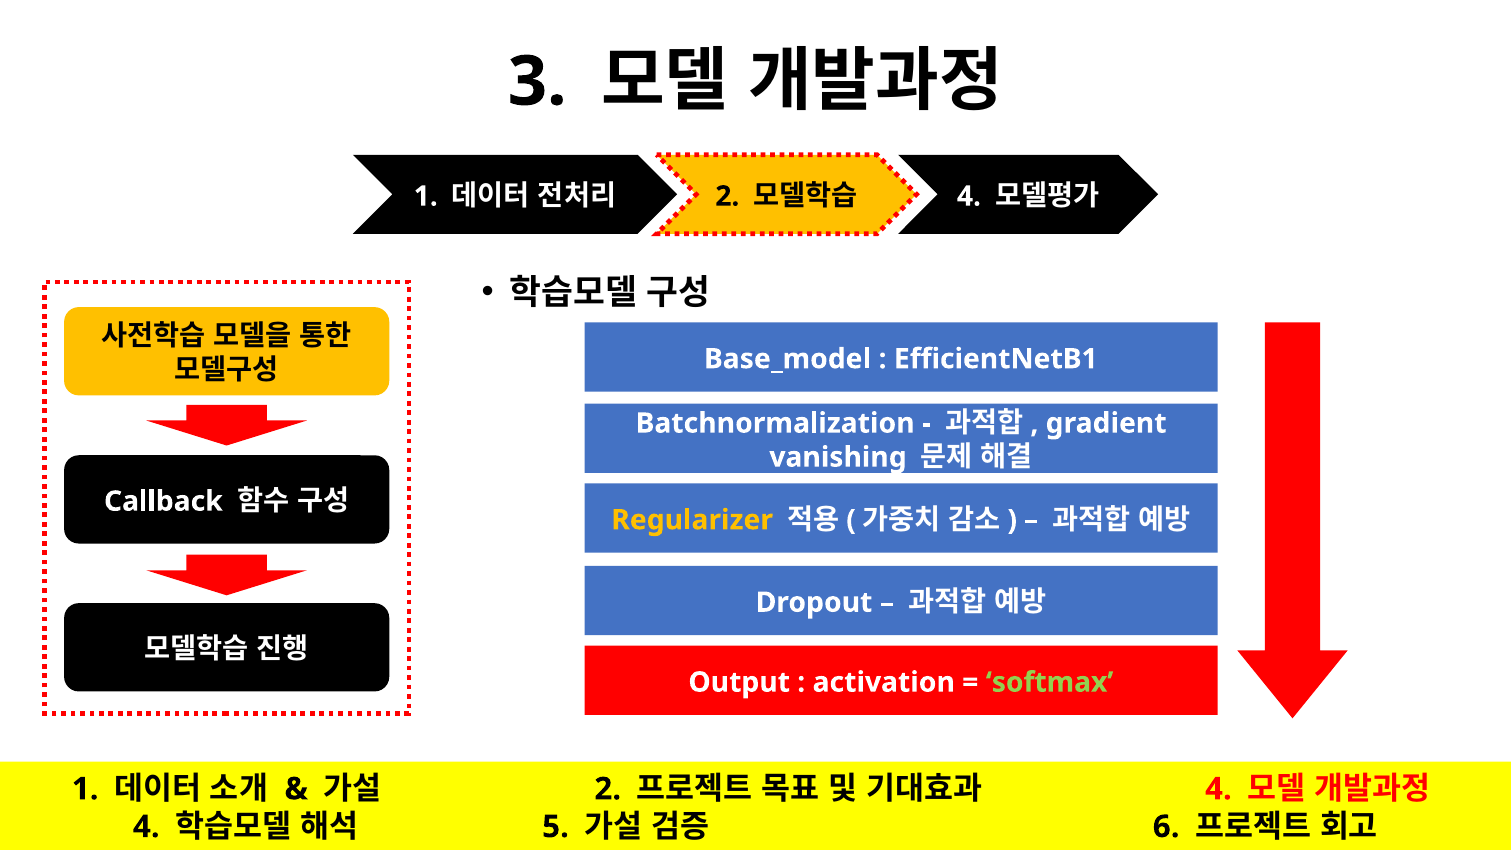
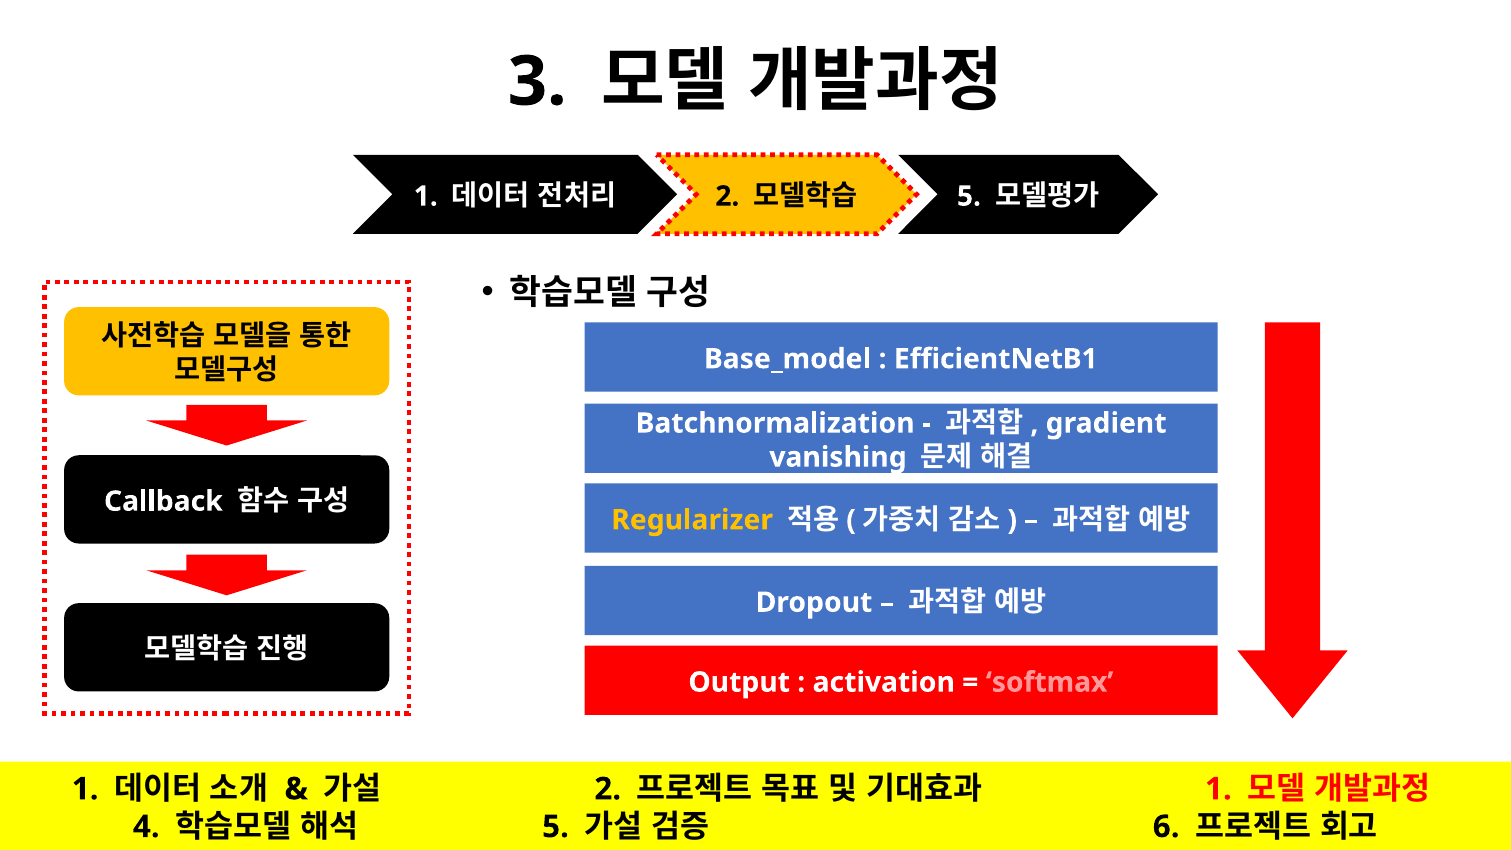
4 at (969, 196): 4 -> 5
softmax colour: light green -> pink
4 at (1218, 789): 4 -> 1
